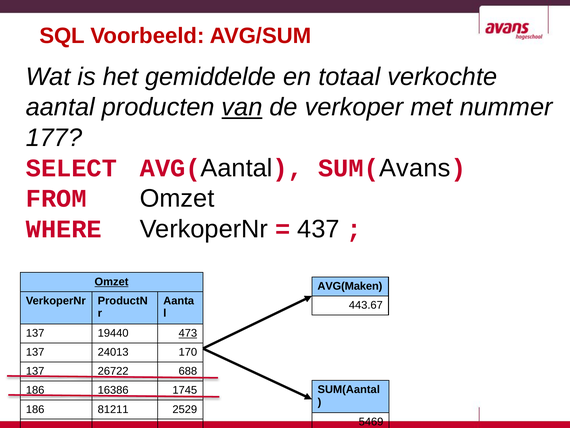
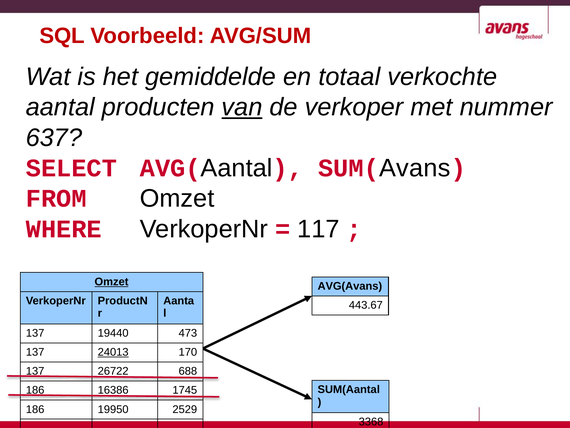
177: 177 -> 637
437: 437 -> 117
AVG(Maken: AVG(Maken -> AVG(Avans
473 underline: present -> none
24013 underline: none -> present
81211: 81211 -> 19950
5469: 5469 -> 3368
